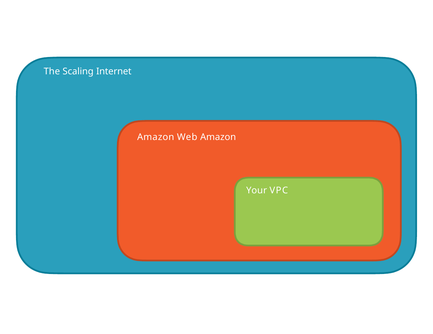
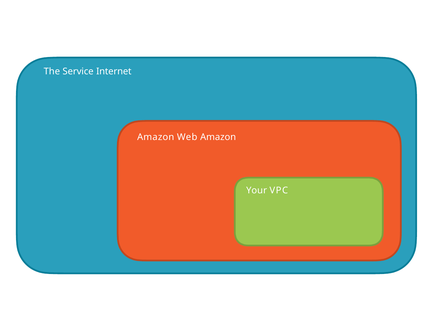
Scaling: Scaling -> Service
